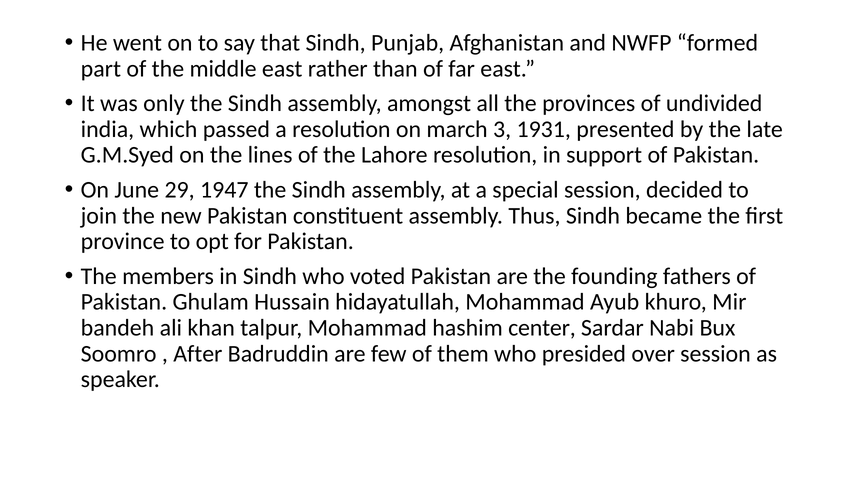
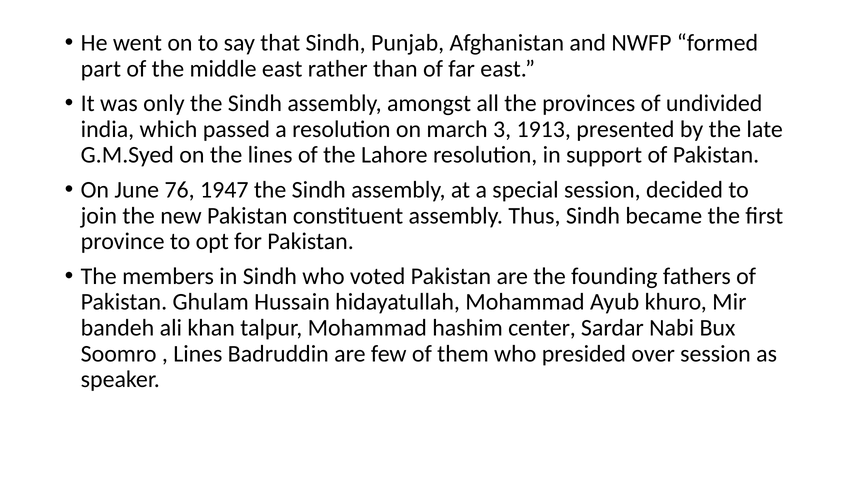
1931: 1931 -> 1913
29: 29 -> 76
After at (198, 354): After -> Lines
